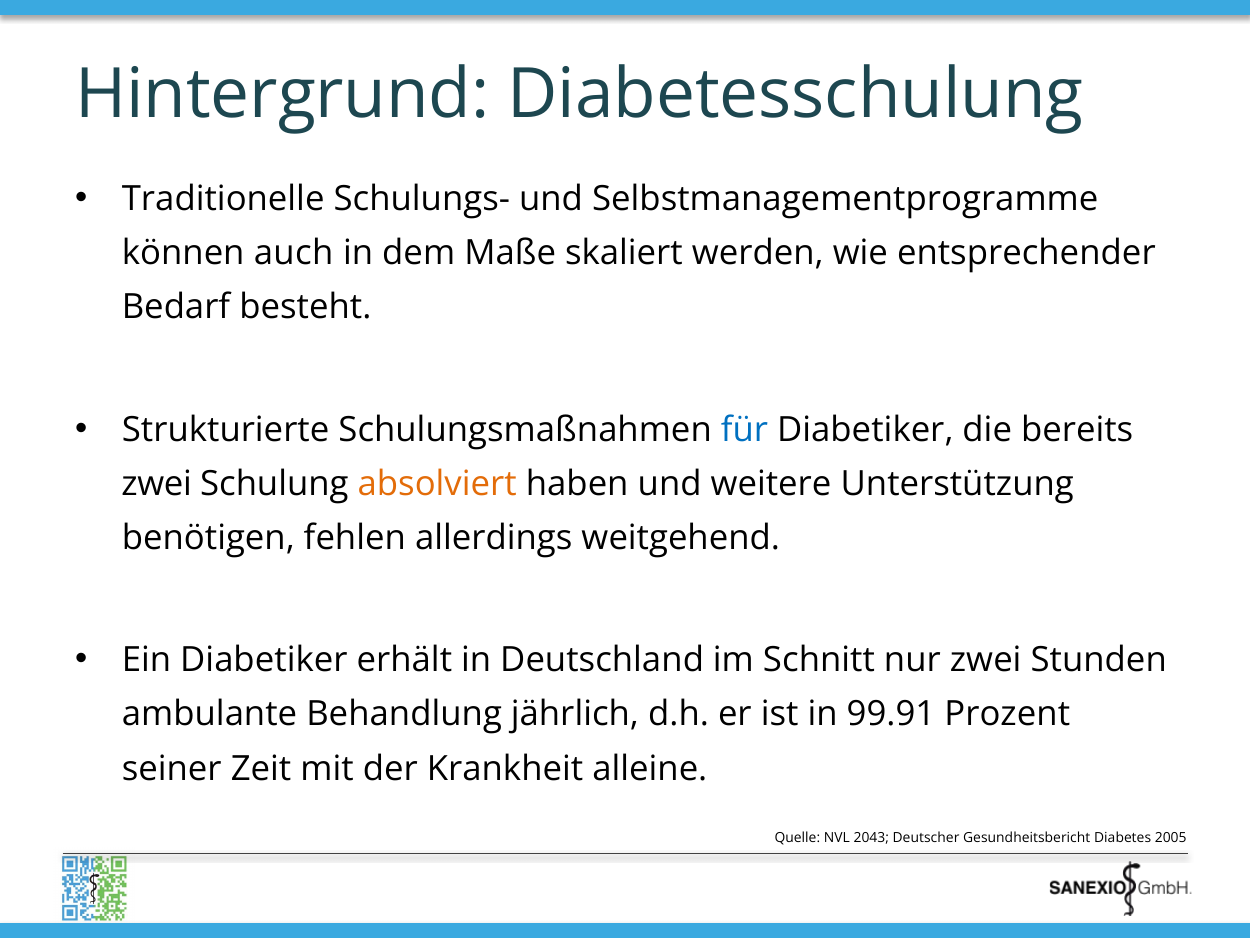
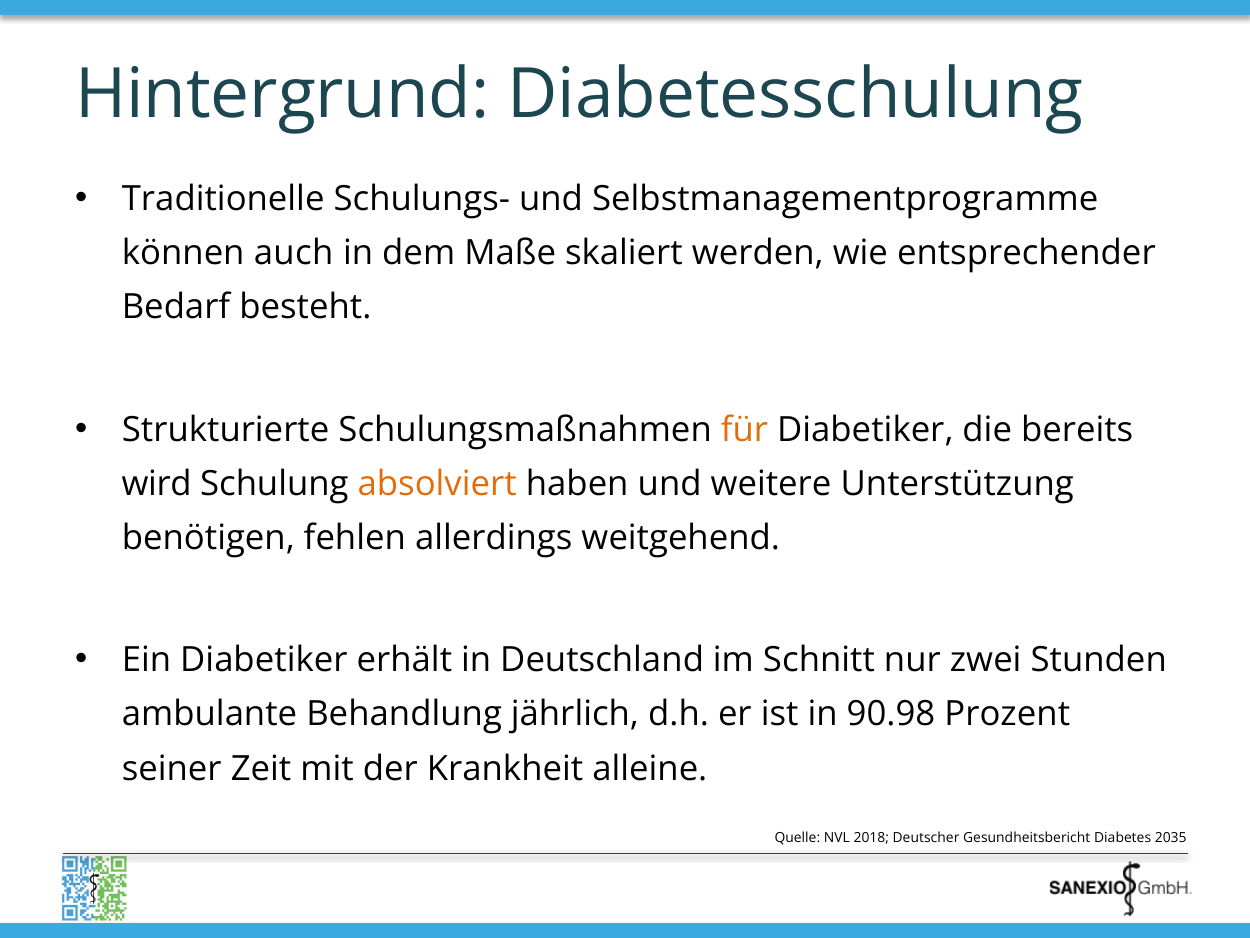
für colour: blue -> orange
zwei at (157, 484): zwei -> wird
99.91: 99.91 -> 90.98
2043: 2043 -> 2018
2005: 2005 -> 2035
